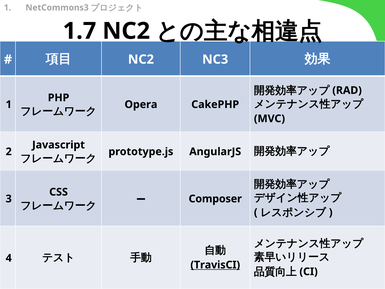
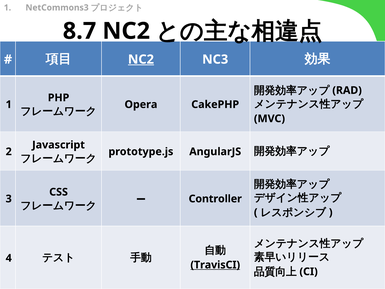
1.7: 1.7 -> 8.7
NC2 at (141, 59) underline: none -> present
Composer: Composer -> Controller
